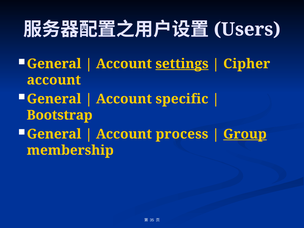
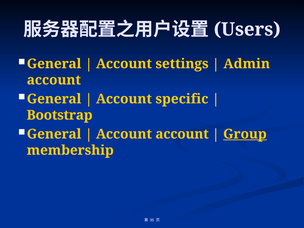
settings underline: present -> none
Cipher: Cipher -> Admin
Account process: process -> account
